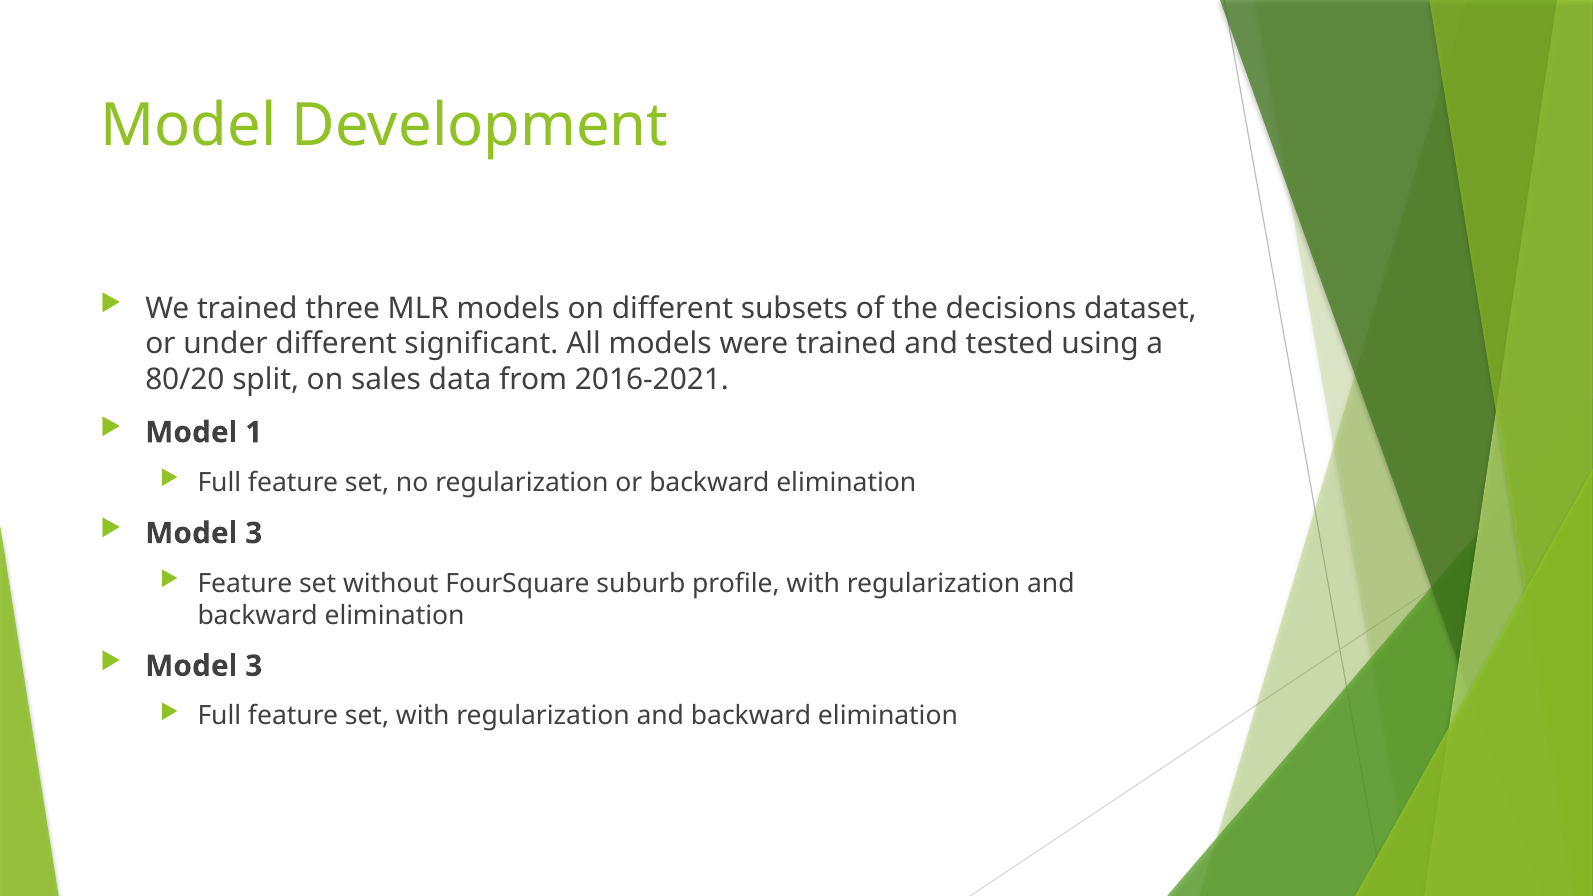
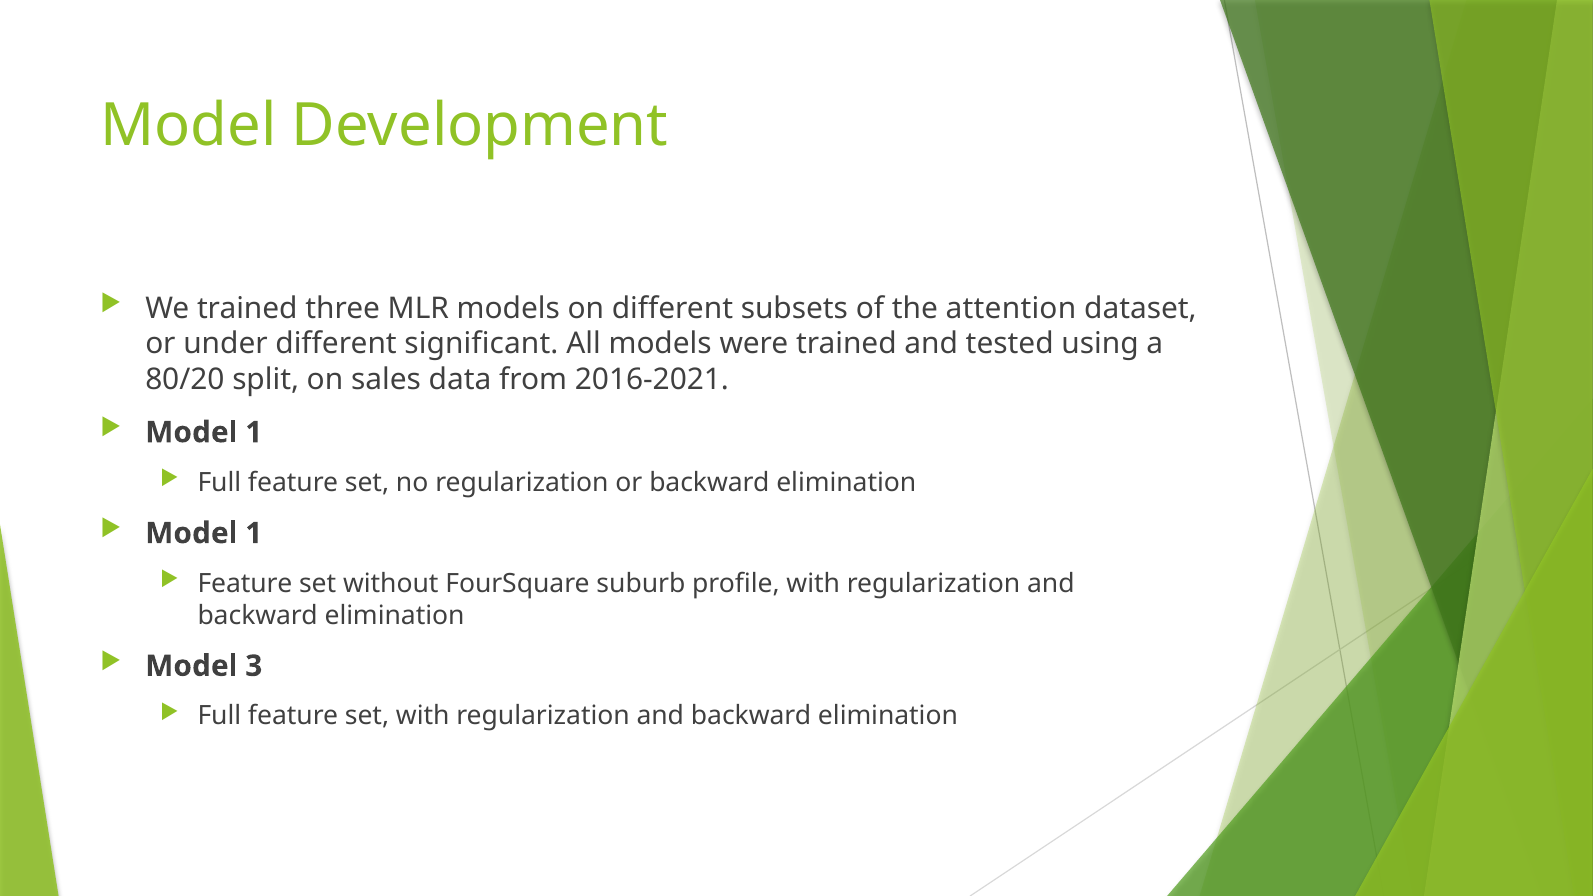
decisions: decisions -> attention
3 at (254, 533): 3 -> 1
